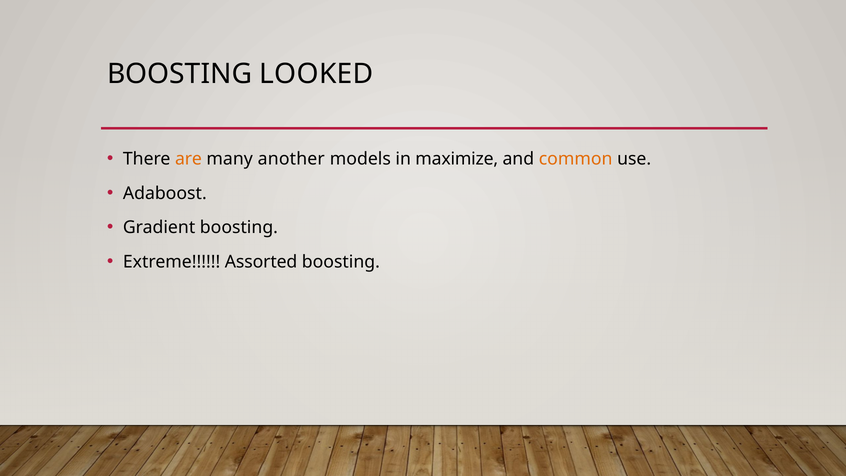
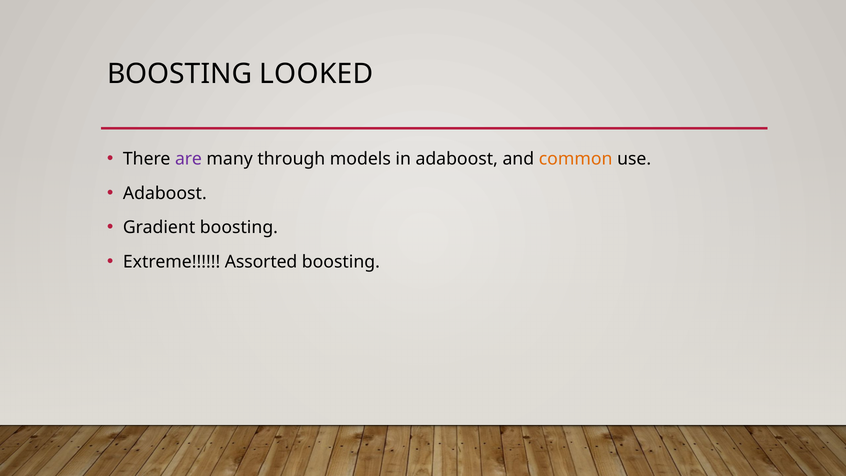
are colour: orange -> purple
another: another -> through
in maximize: maximize -> adaboost
